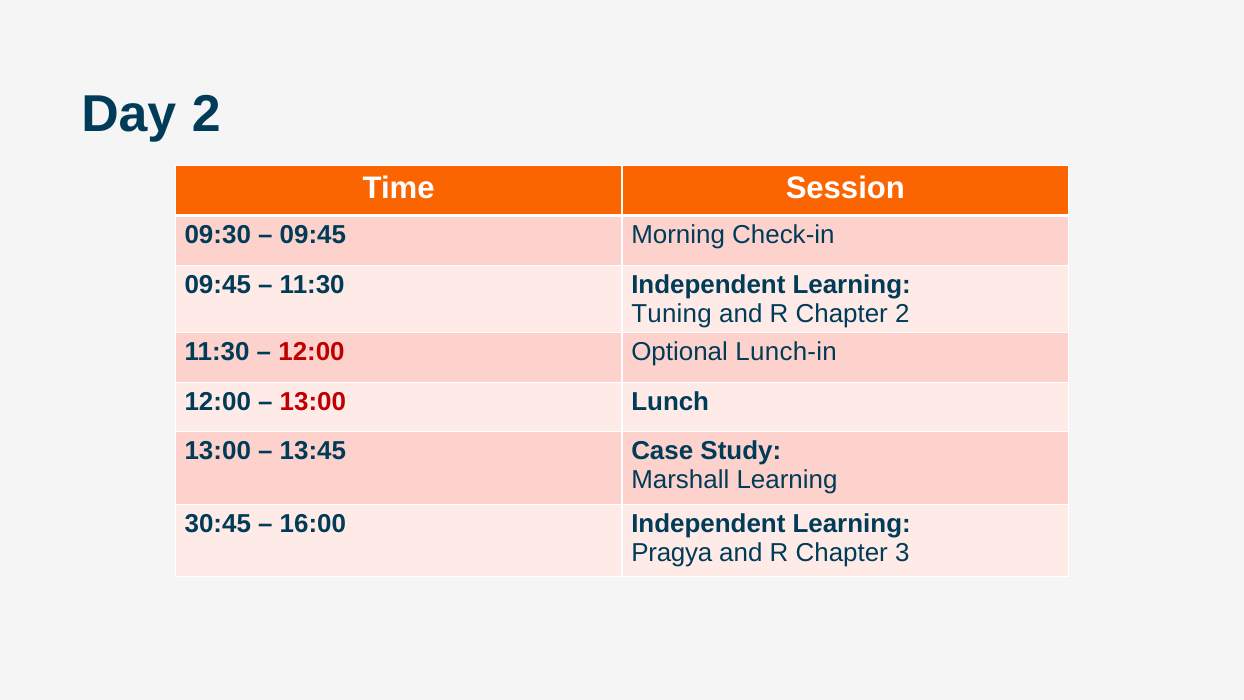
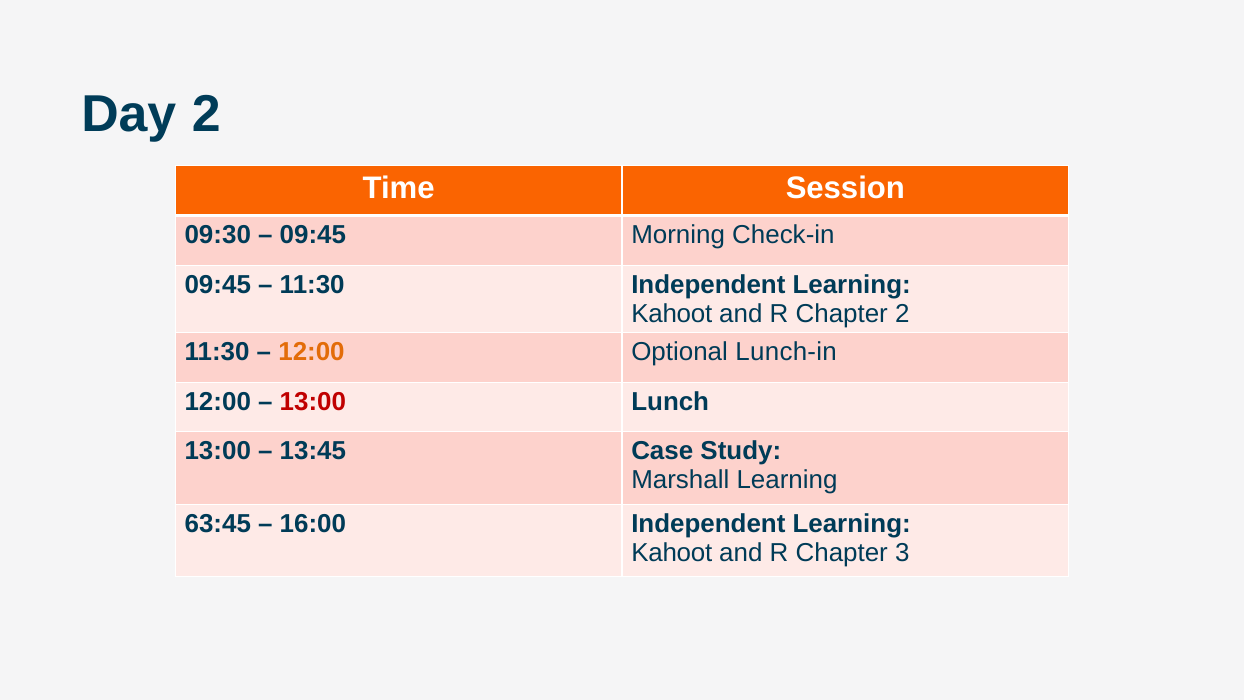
Tuning at (672, 314): Tuning -> Kahoot
12:00 at (311, 352) colour: red -> orange
30:45: 30:45 -> 63:45
Pragya at (672, 552): Pragya -> Kahoot
